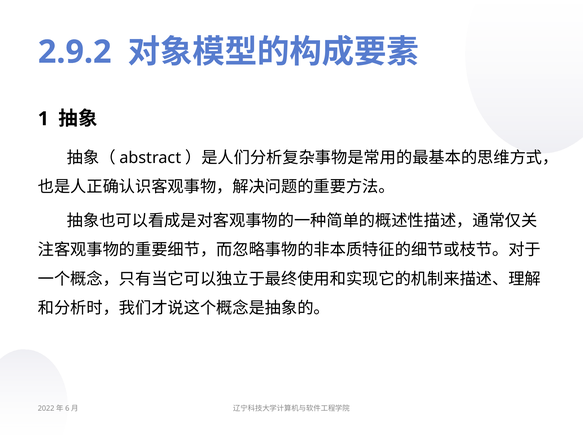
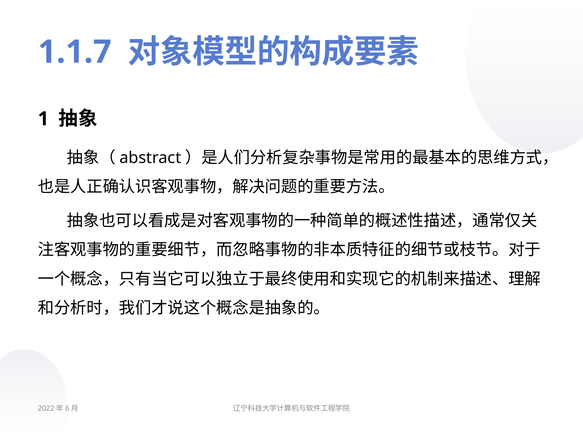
2.9.2: 2.9.2 -> 1.1.7
